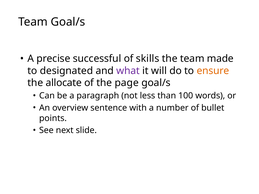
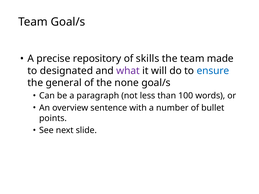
successful: successful -> repository
ensure colour: orange -> blue
allocate: allocate -> general
page: page -> none
